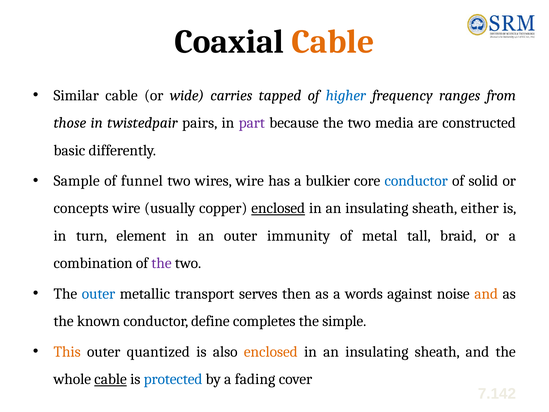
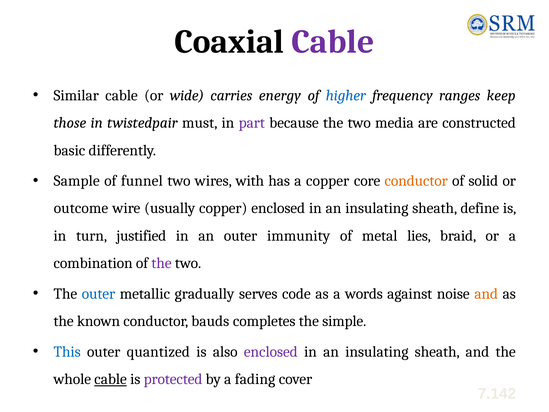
Cable at (333, 42) colour: orange -> purple
tapped: tapped -> energy
from: from -> keep
pairs: pairs -> must
wires wire: wire -> with
a bulkier: bulkier -> copper
conductor at (416, 181) colour: blue -> orange
concepts: concepts -> outcome
enclosed at (278, 208) underline: present -> none
either: either -> define
element: element -> justified
tall: tall -> lies
transport: transport -> gradually
then: then -> code
define: define -> bauds
This colour: orange -> blue
enclosed at (271, 352) colour: orange -> purple
protected colour: blue -> purple
